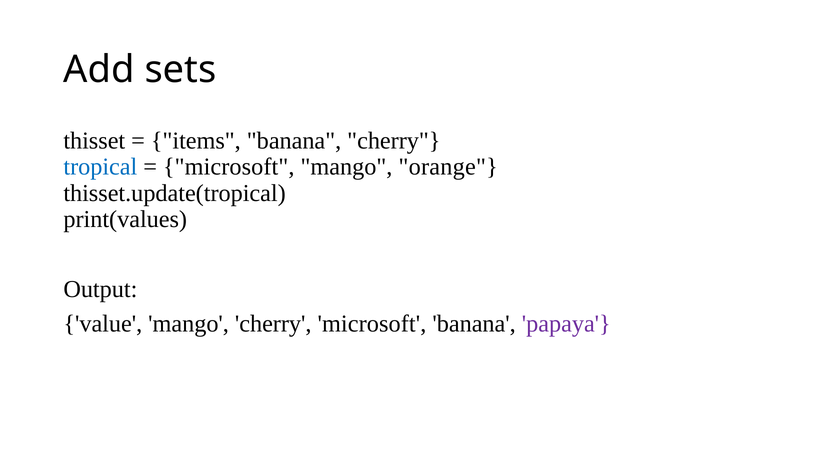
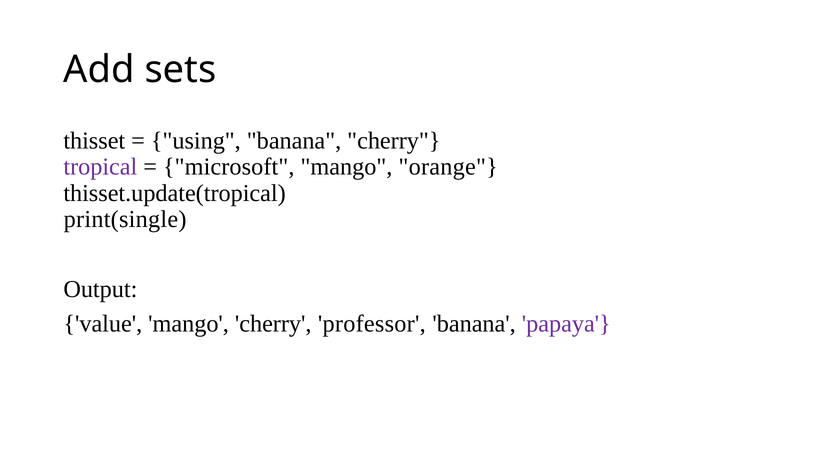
items: items -> using
tropical colour: blue -> purple
print(values: print(values -> print(single
cherry microsoft: microsoft -> professor
